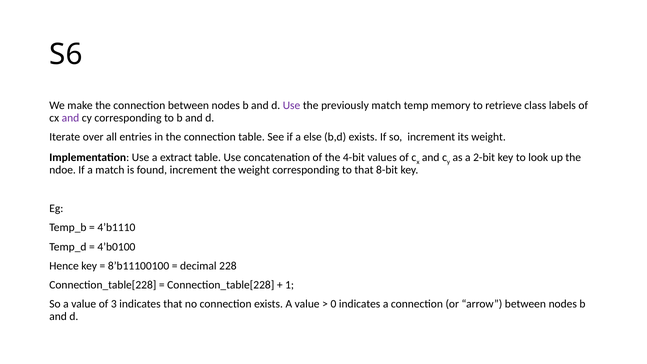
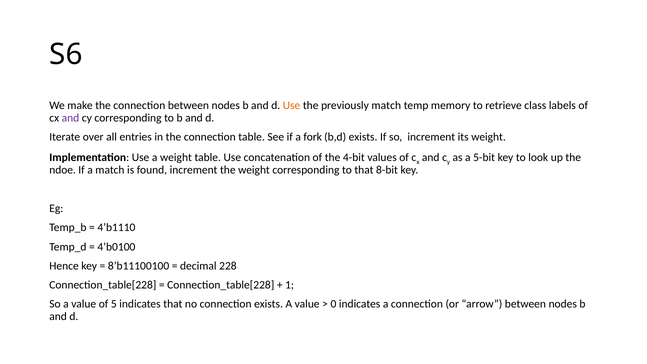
Use at (292, 105) colour: purple -> orange
else: else -> fork
a extract: extract -> weight
2-bit: 2-bit -> 5-bit
3: 3 -> 5
